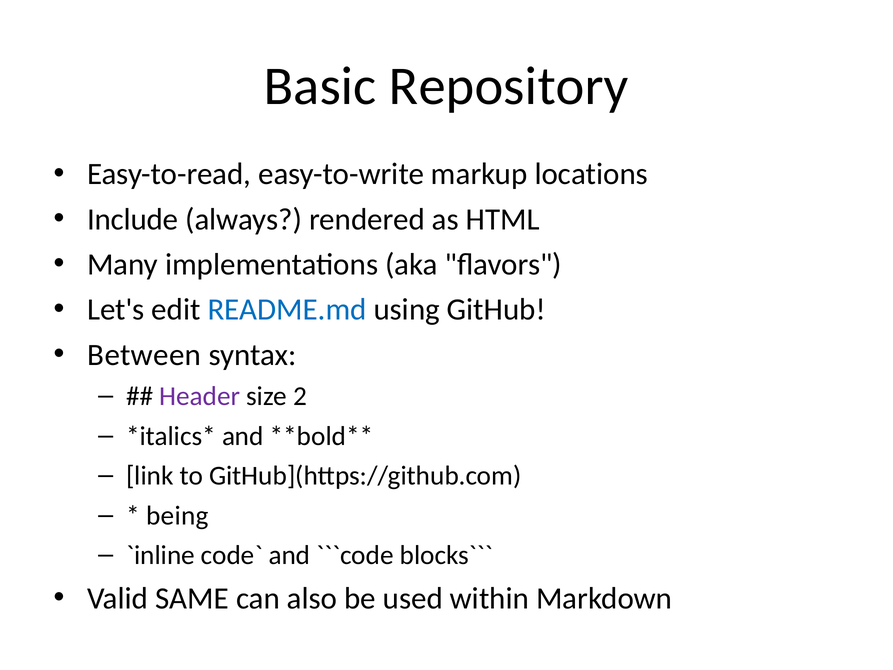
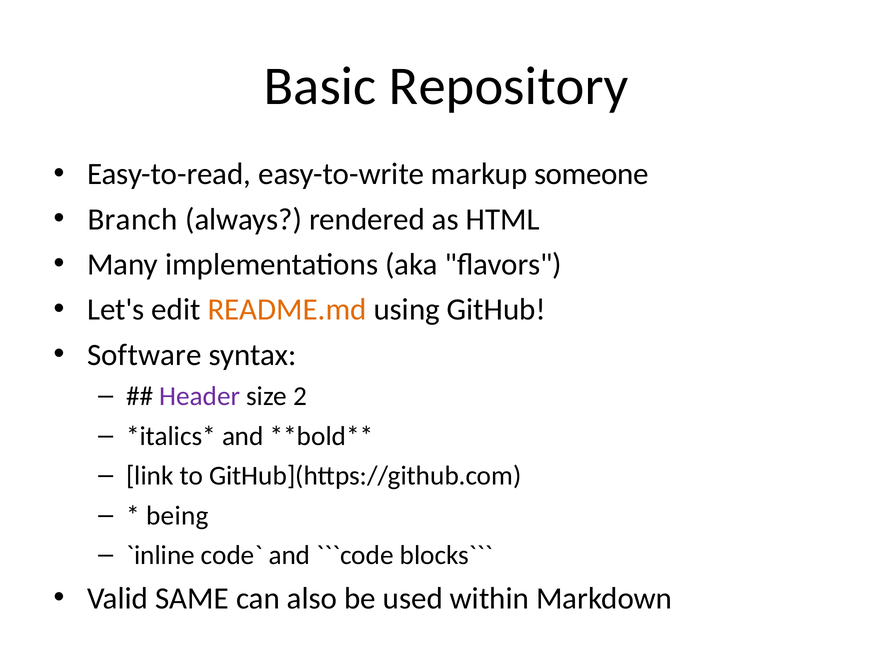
locations: locations -> someone
Include: Include -> Branch
README.md colour: blue -> orange
Between: Between -> Software
